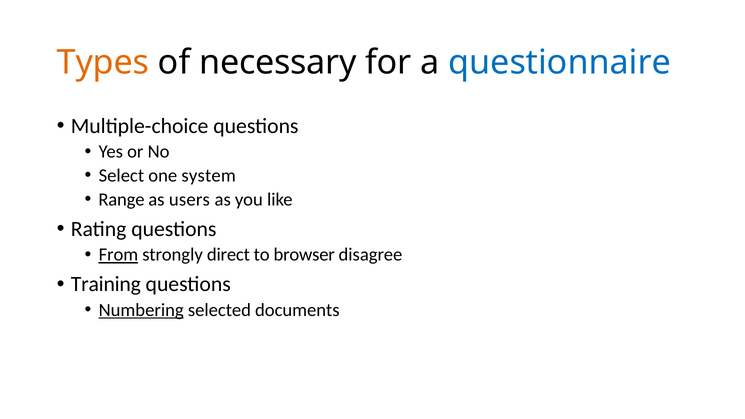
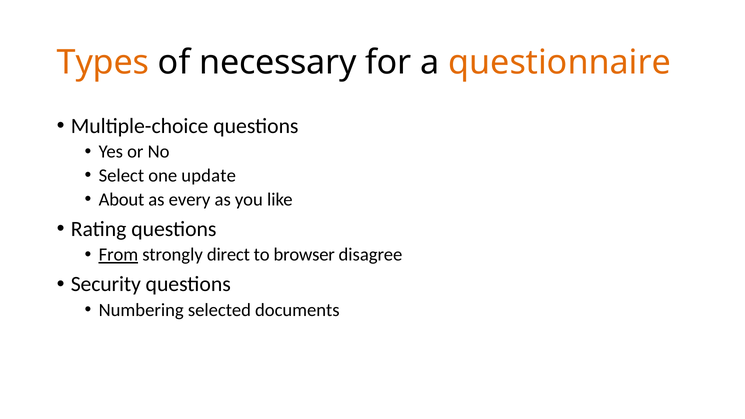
questionnaire colour: blue -> orange
system: system -> update
Range: Range -> About
users: users -> every
Training: Training -> Security
Numbering underline: present -> none
